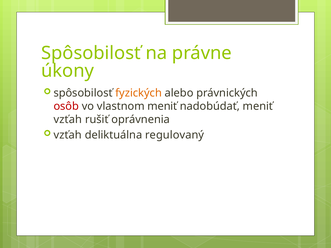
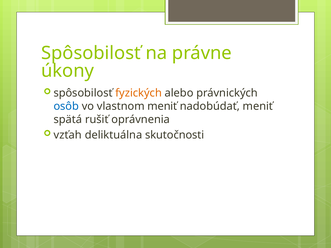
osôb colour: red -> blue
vzťah at (68, 120): vzťah -> spätá
regulovaný: regulovaný -> skutočnosti
